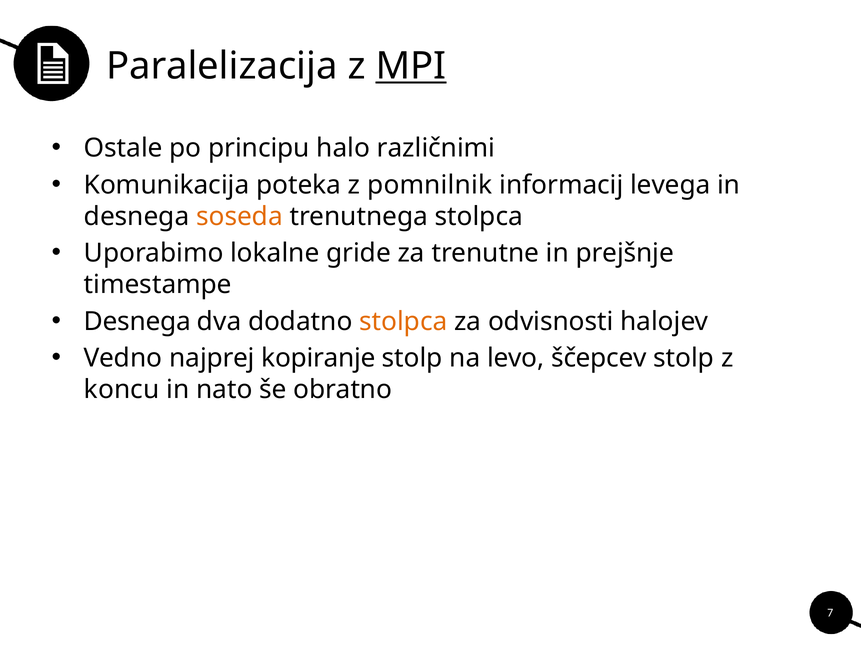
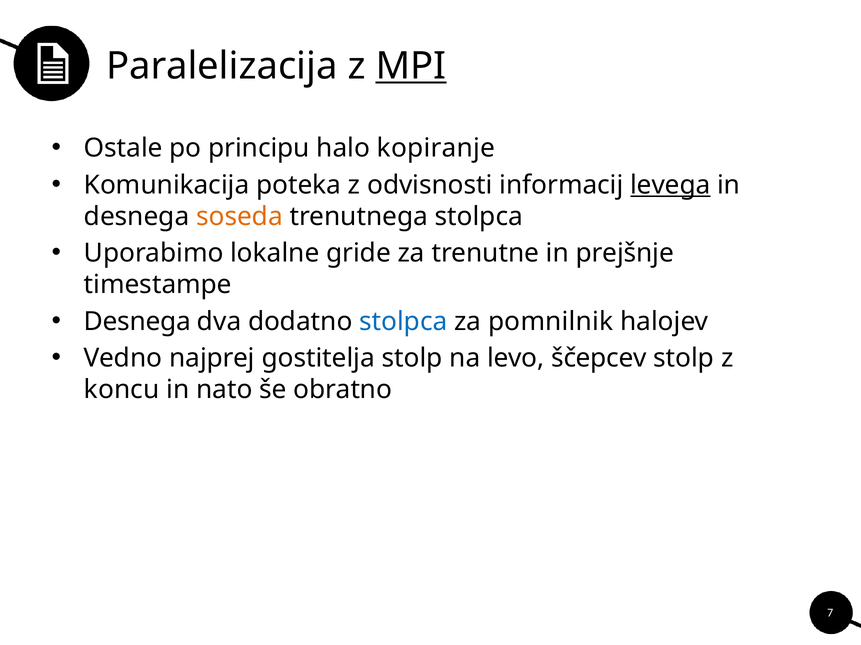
različnimi: različnimi -> kopiranje
pomnilnik: pomnilnik -> odvisnosti
levega underline: none -> present
stolpca at (403, 322) colour: orange -> blue
odvisnosti: odvisnosti -> pomnilnik
kopiranje: kopiranje -> gostitelja
